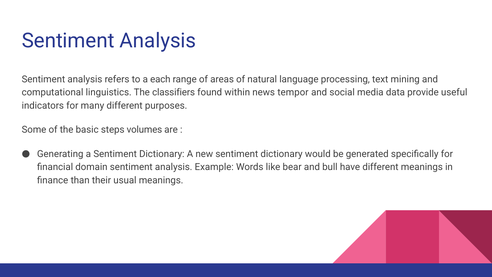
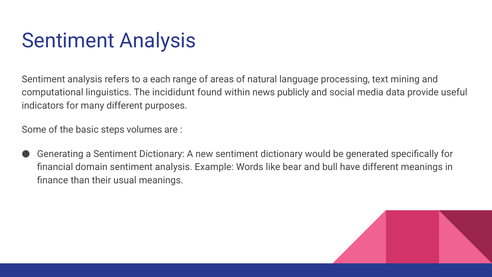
classifiers: classifiers -> incididunt
tempor: tempor -> publicly
